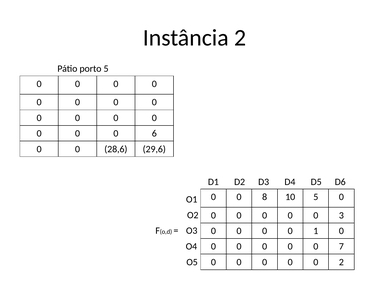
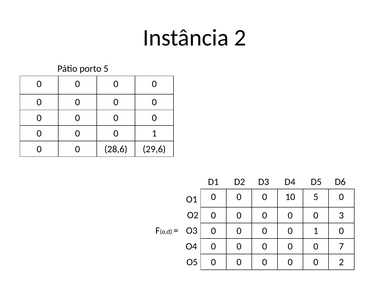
6 at (154, 133): 6 -> 1
8 at (265, 197): 8 -> 0
